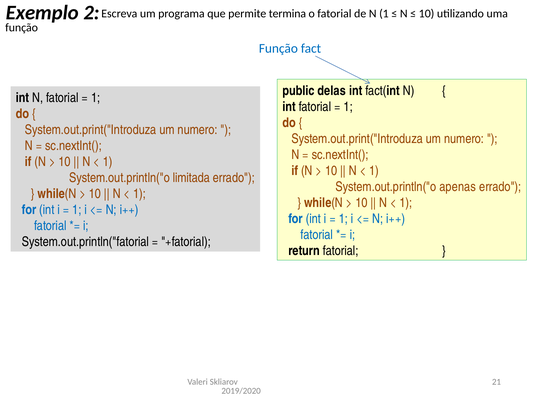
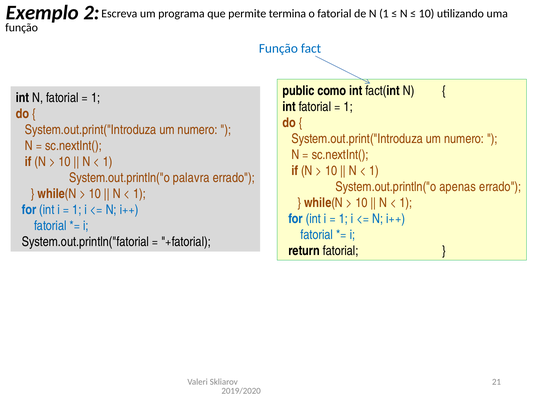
delas: delas -> como
limitada: limitada -> palavra
